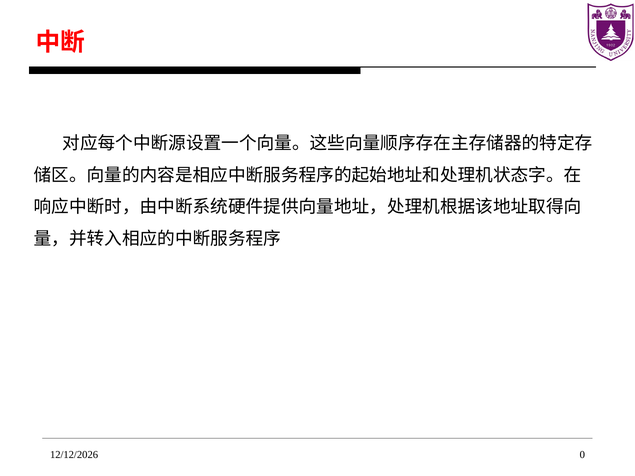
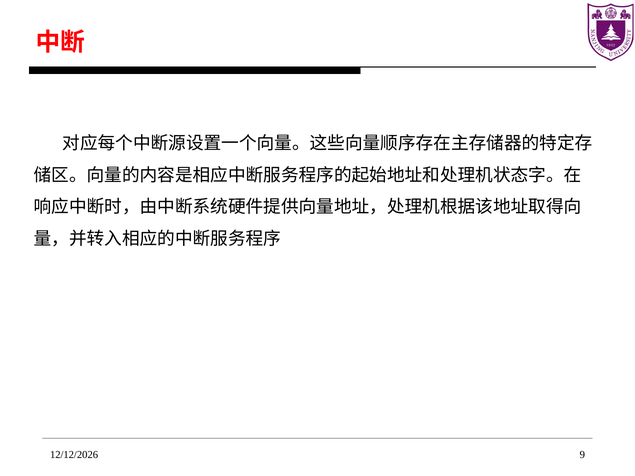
0: 0 -> 9
